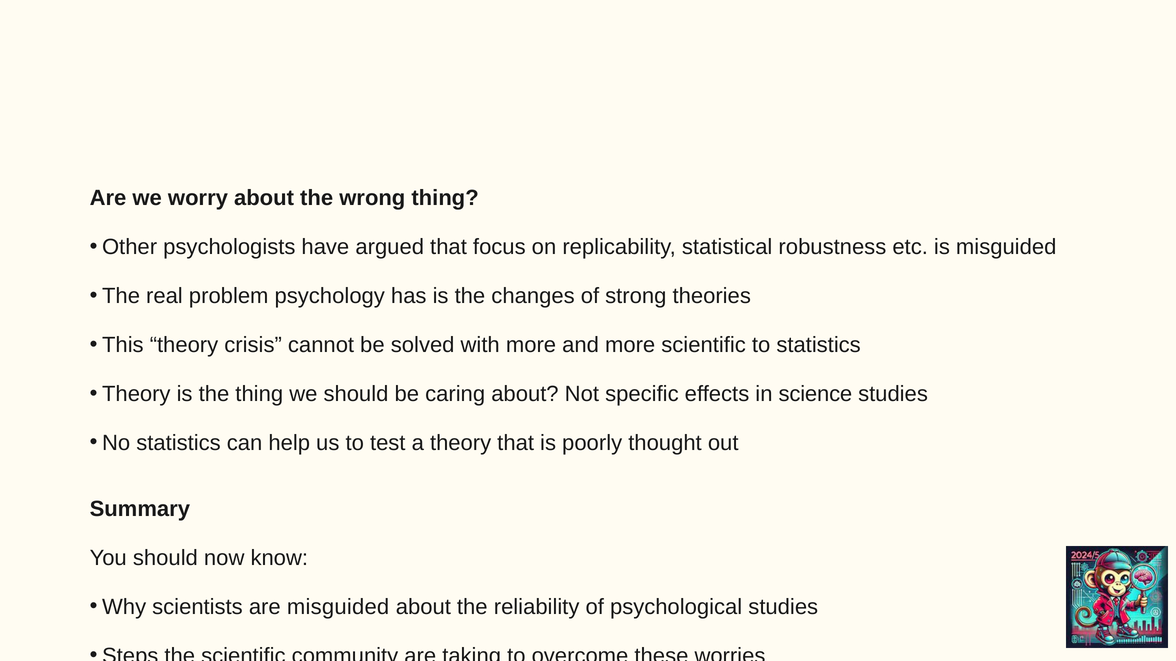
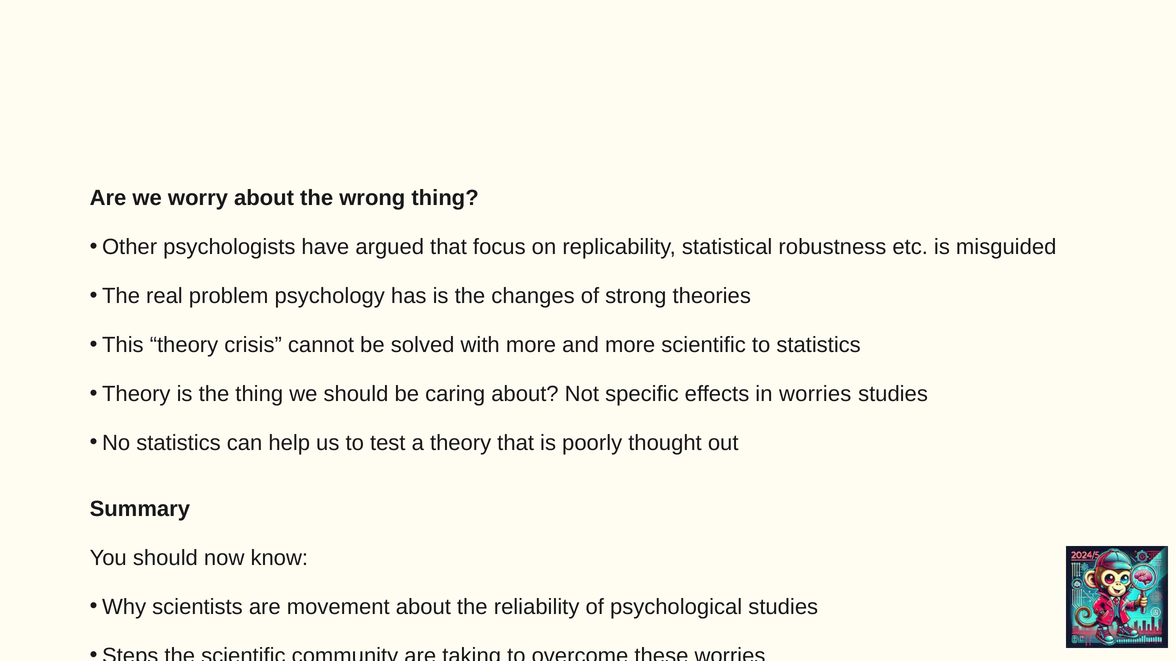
in science: science -> worries
are misguided: misguided -> movement
